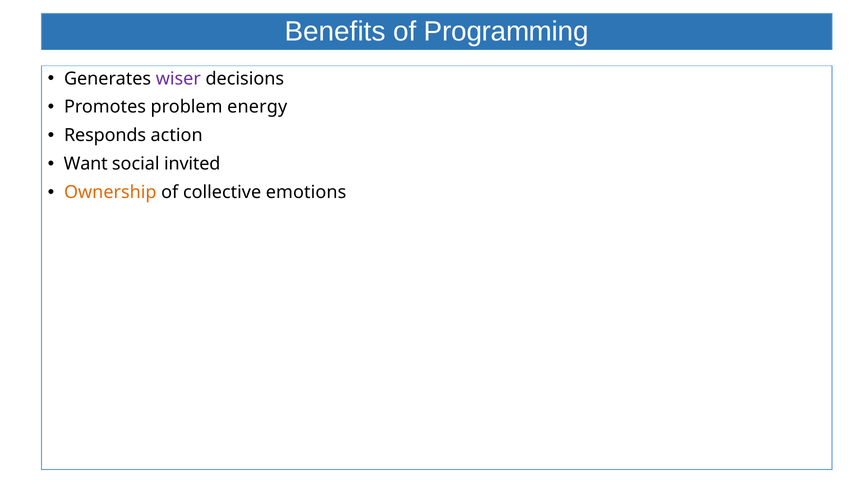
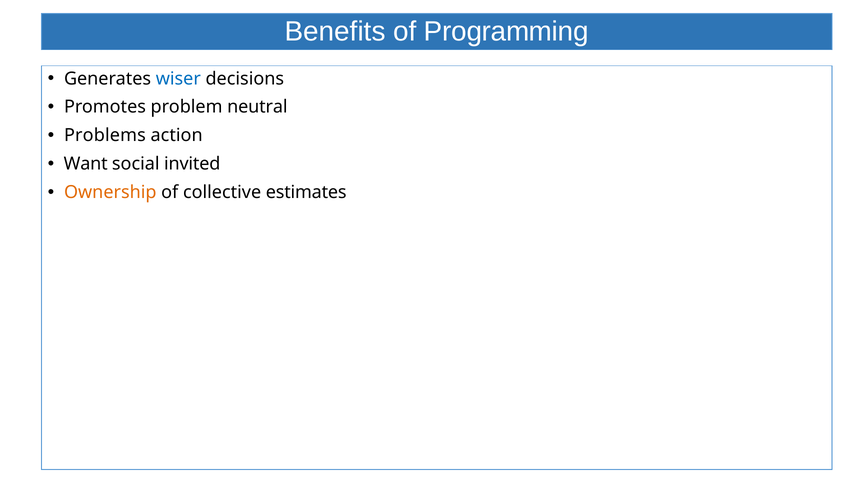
wiser colour: purple -> blue
energy: energy -> neutral
Responds: Responds -> Problems
emotions: emotions -> estimates
